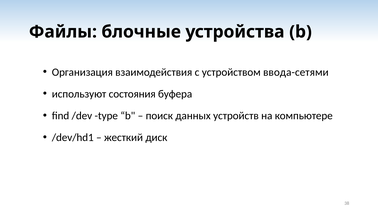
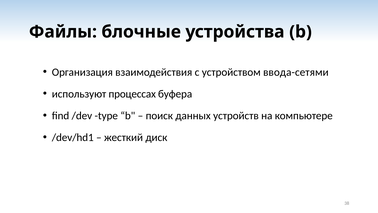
состояния: состояния -> процессах
